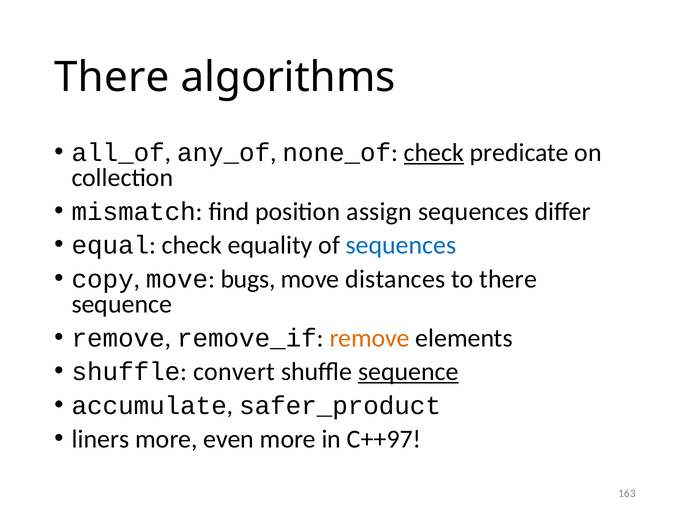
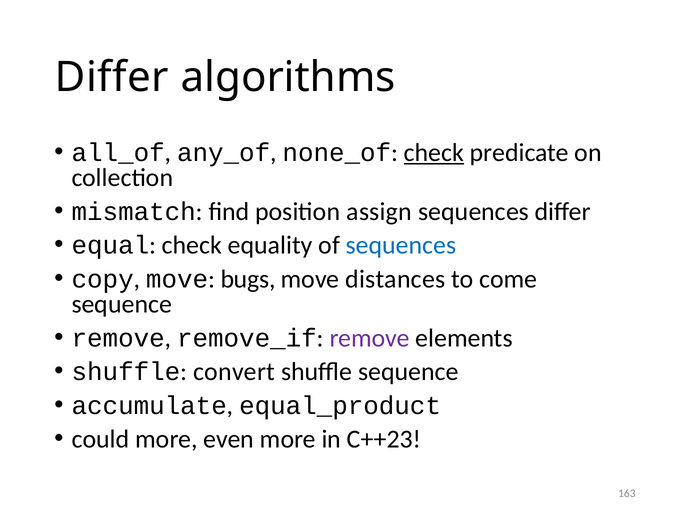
There at (112, 77): There -> Differ
to there: there -> come
remove at (370, 338) colour: orange -> purple
sequence at (408, 372) underline: present -> none
safer_product: safer_product -> equal_product
liners: liners -> could
C++97: C++97 -> C++23
